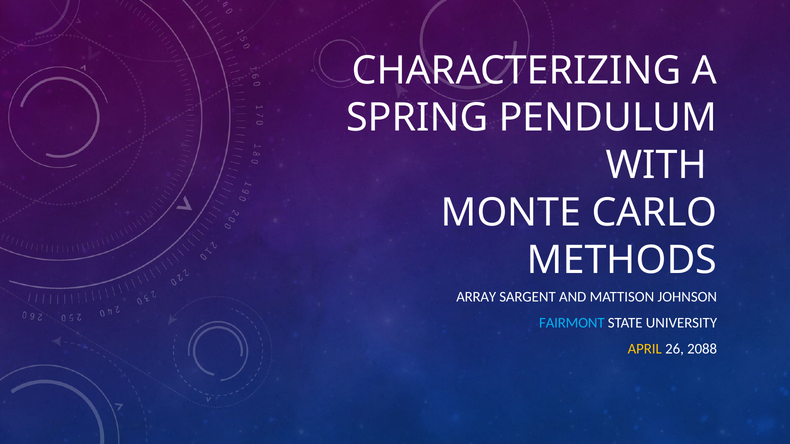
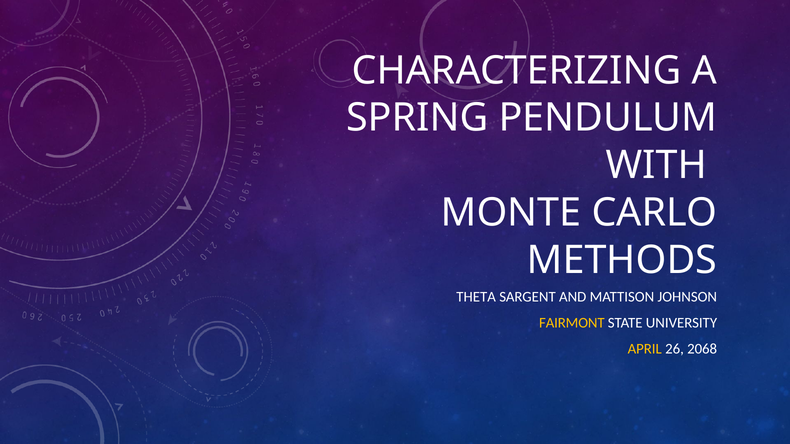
ARRAY: ARRAY -> THETA
FAIRMONT colour: light blue -> yellow
2088: 2088 -> 2068
